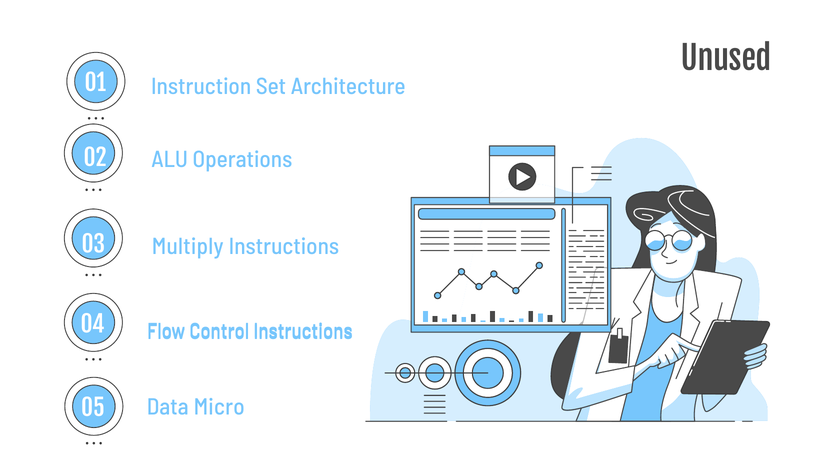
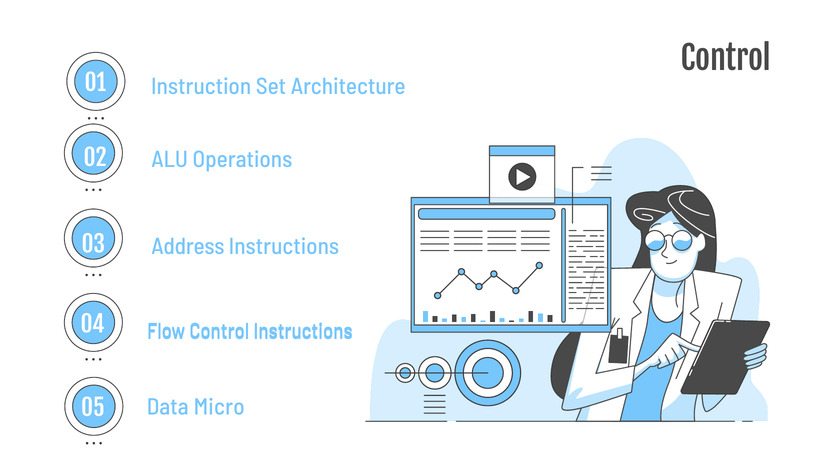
Unused at (726, 59): Unused -> Control
Multiply: Multiply -> Address
